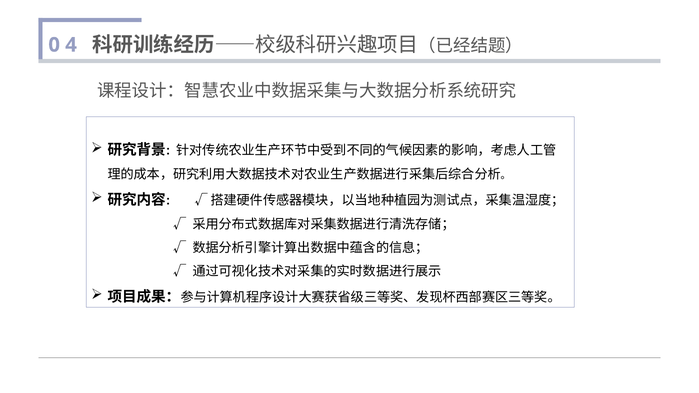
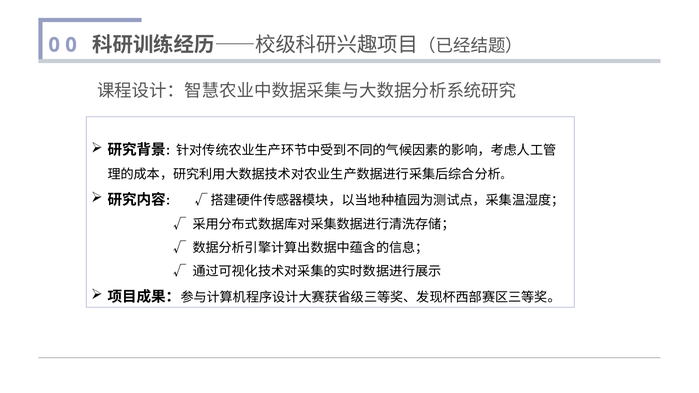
0 4: 4 -> 0
